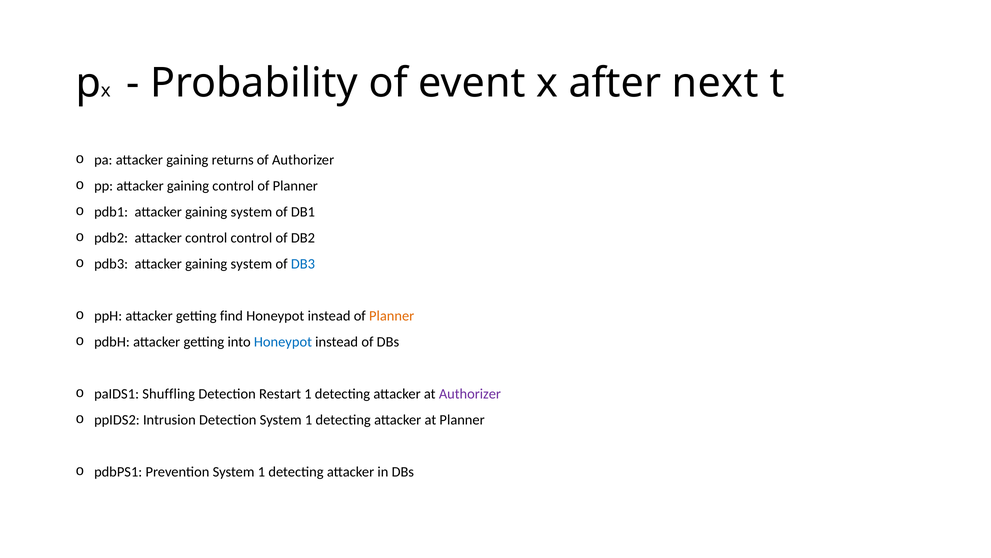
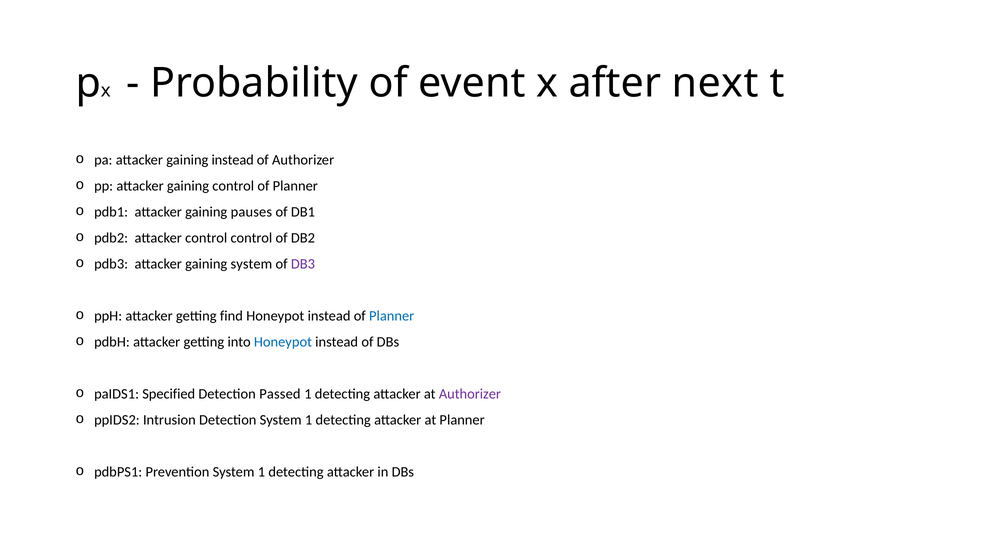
gaining returns: returns -> instead
pdb1 attacker gaining system: system -> pauses
DB3 colour: blue -> purple
Planner at (392, 316) colour: orange -> blue
Shuffling: Shuffling -> Specified
Restart: Restart -> Passed
